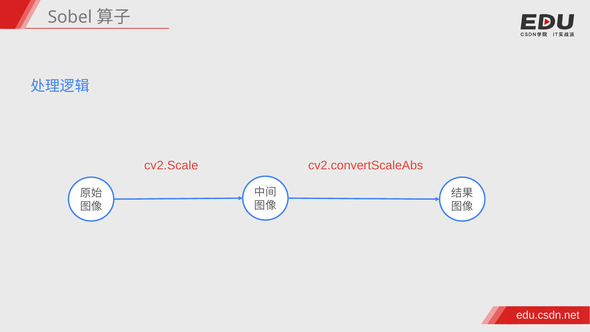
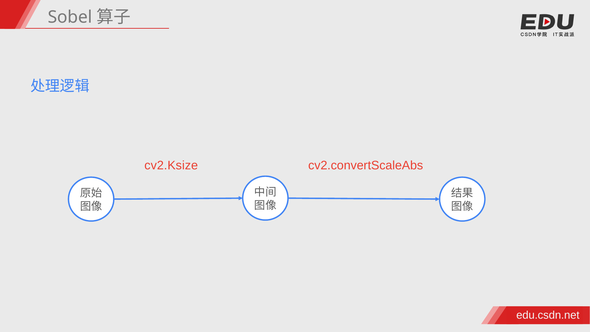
cv2.Scale: cv2.Scale -> cv2.Ksize
